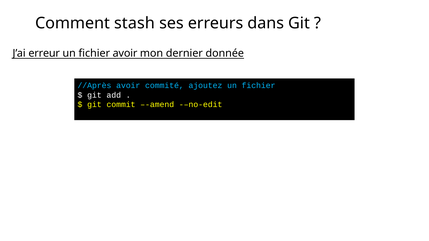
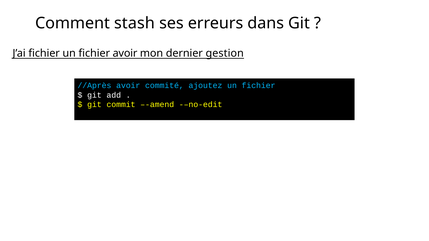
J’ai erreur: erreur -> fichier
donnée: donnée -> gestion
